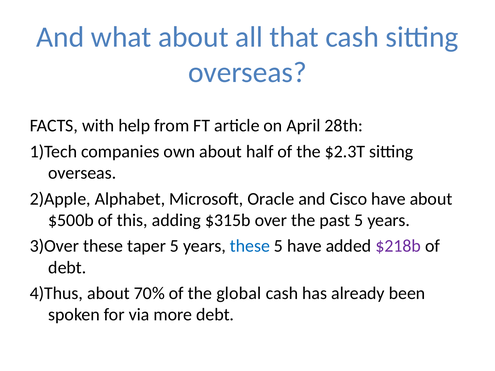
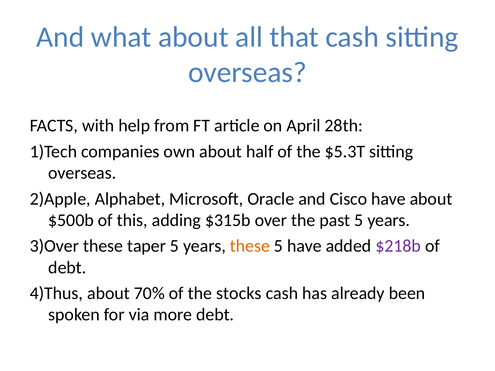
$2.3T: $2.3T -> $5.3T
these at (250, 246) colour: blue -> orange
global: global -> stocks
